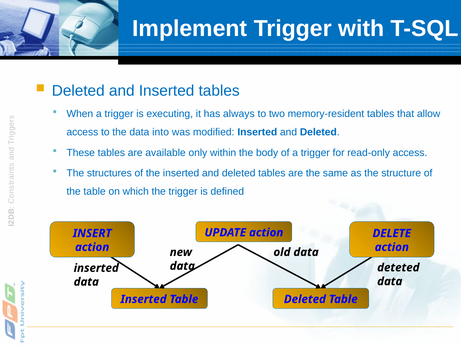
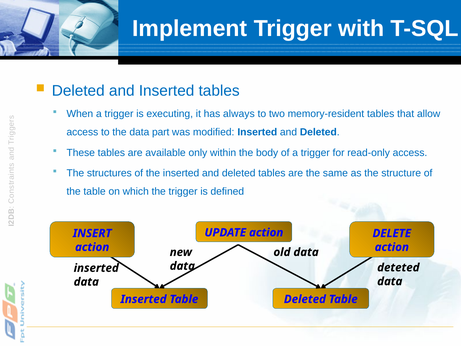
into: into -> part
